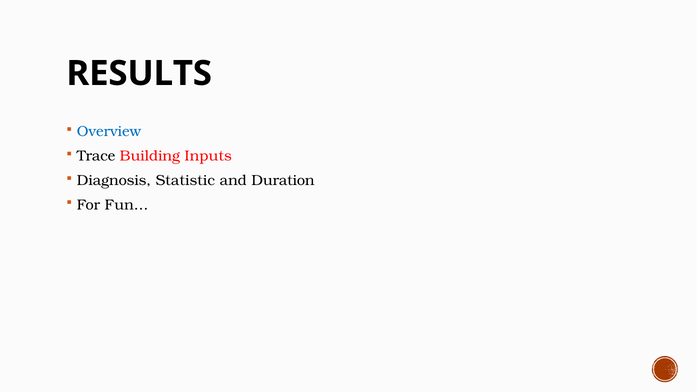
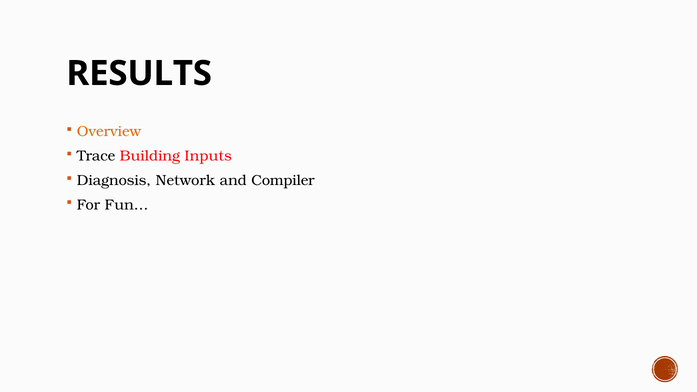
Overview colour: blue -> orange
Statistic: Statistic -> Network
Duration: Duration -> Compiler
